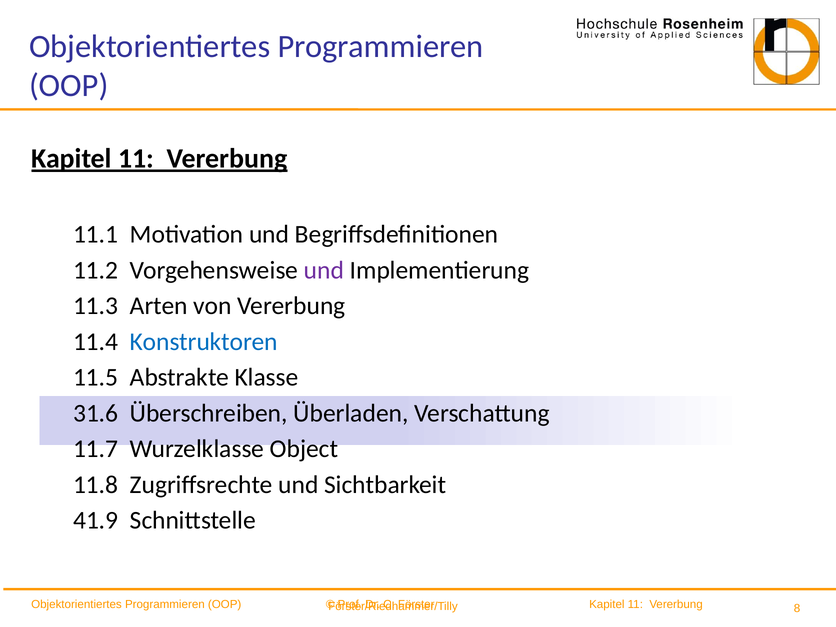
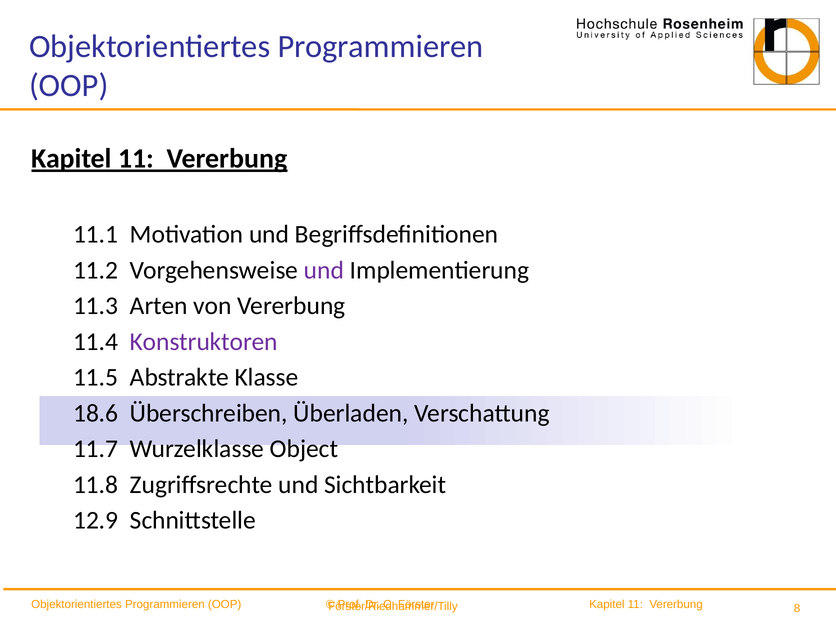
Konstruktoren colour: blue -> purple
31.6: 31.6 -> 18.6
41.9: 41.9 -> 12.9
